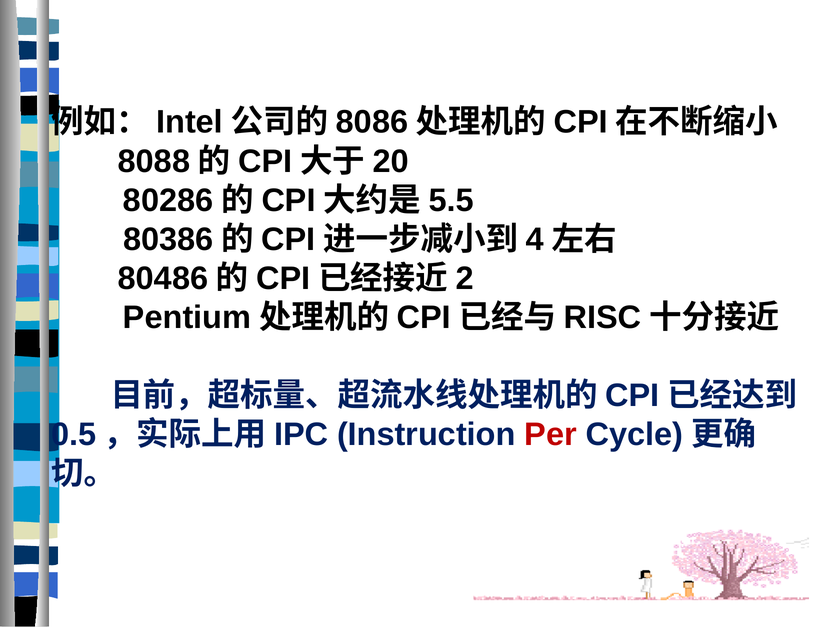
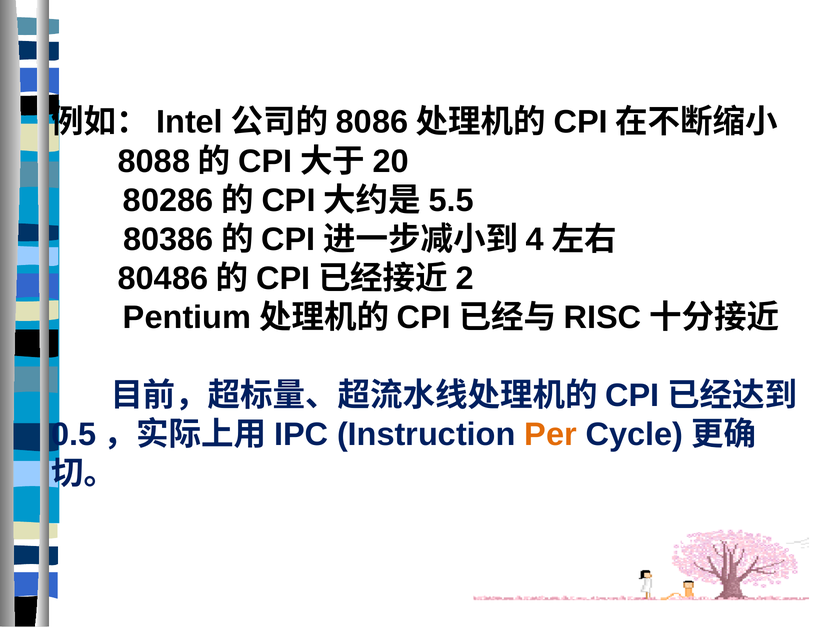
Per colour: red -> orange
